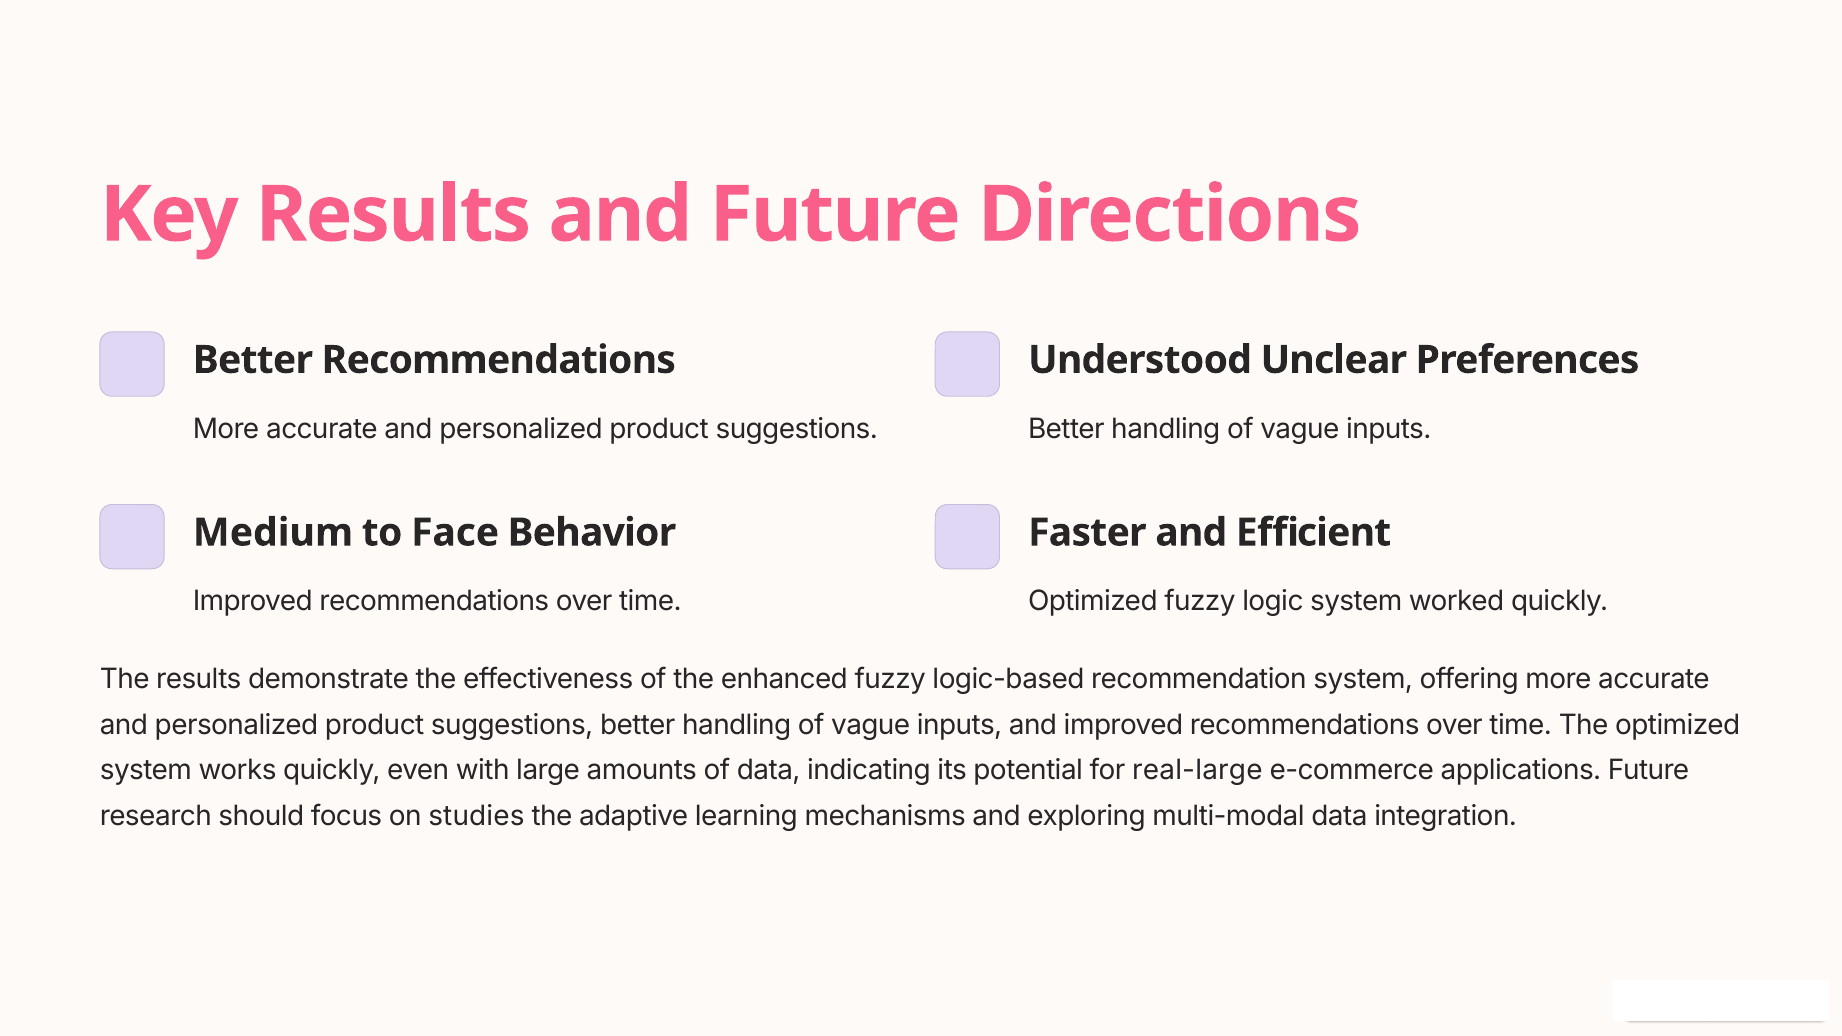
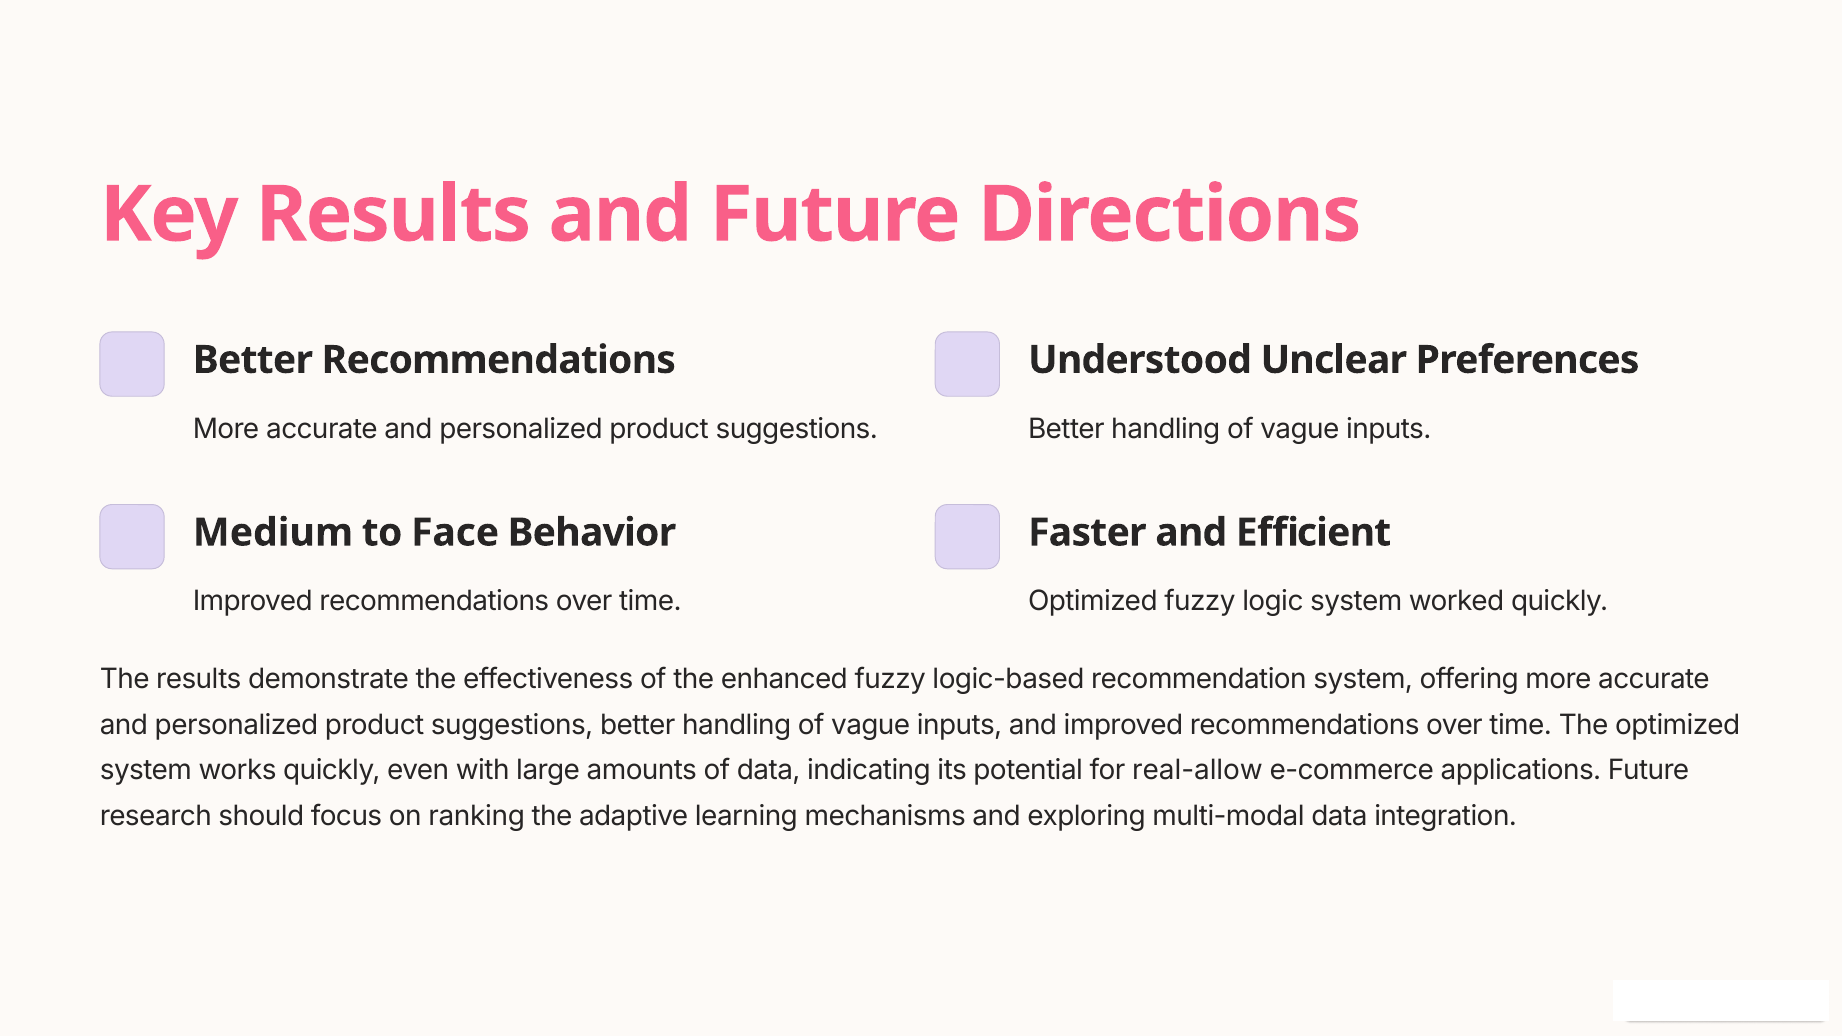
real-large: real-large -> real-allow
studies: studies -> ranking
